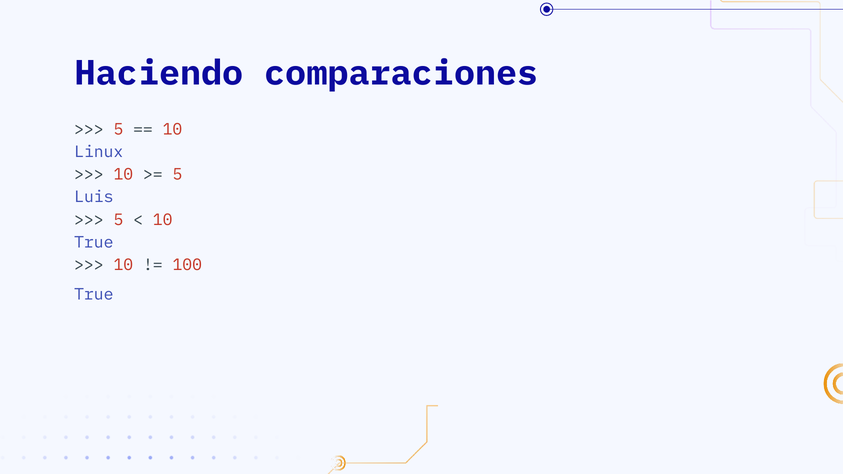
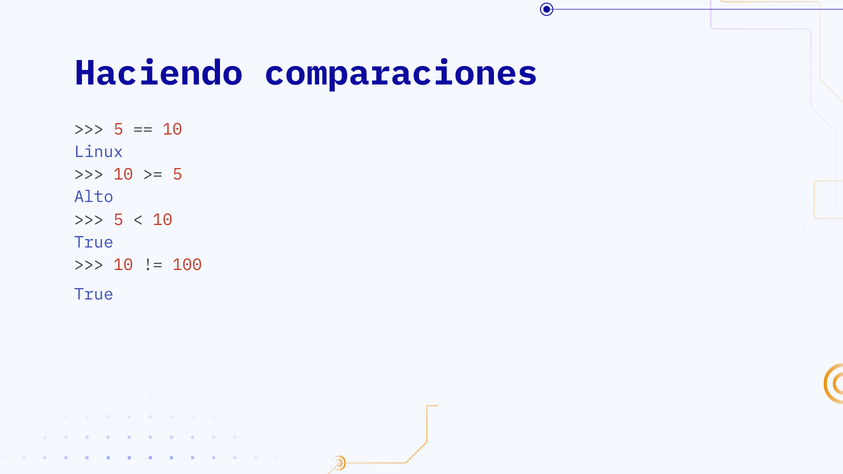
Luis: Luis -> Alto
